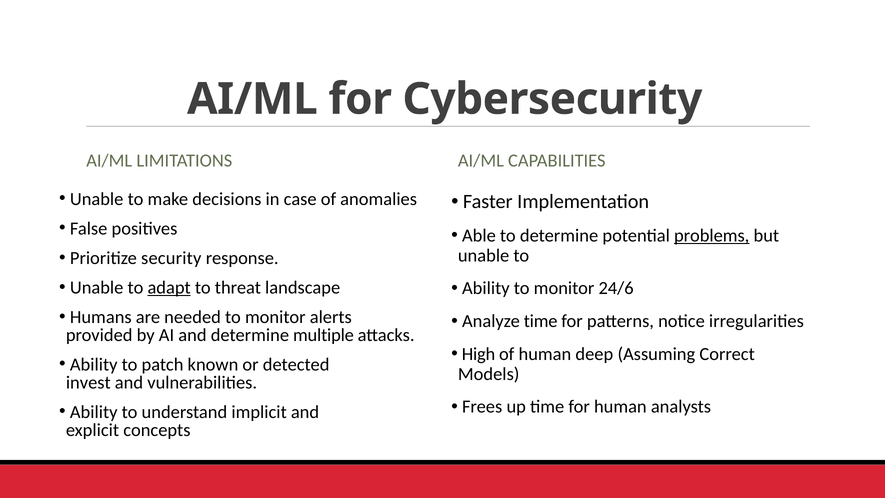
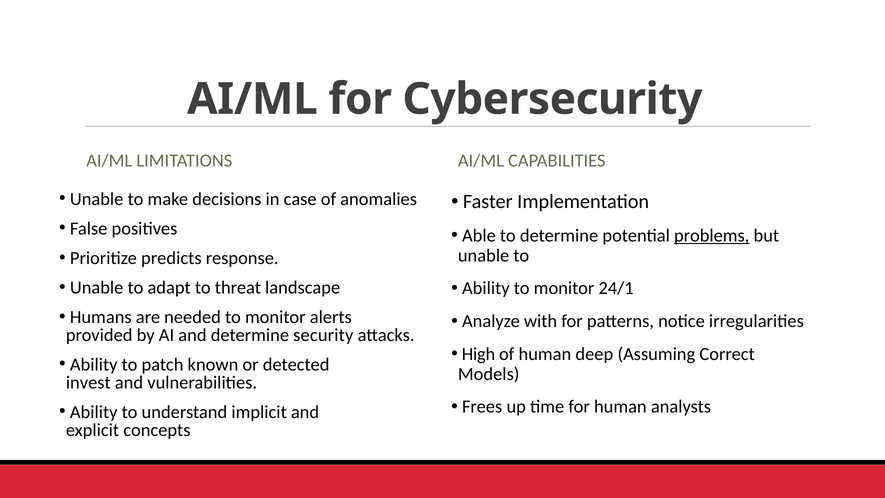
security: security -> predicts
adapt underline: present -> none
24/6: 24/6 -> 24/1
Analyze time: time -> with
multiple: multiple -> security
